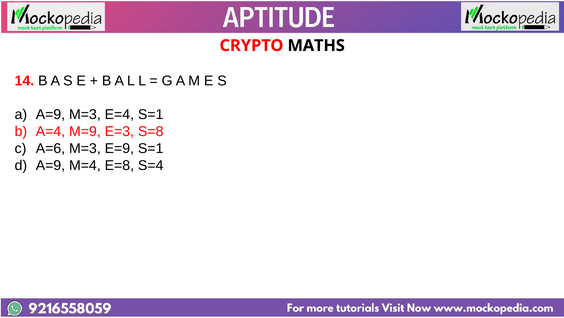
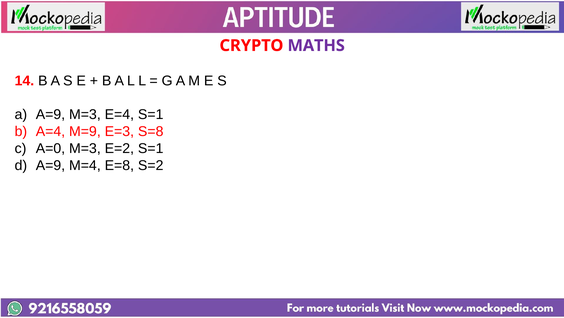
MATHS colour: black -> purple
A=6: A=6 -> A=0
E=9: E=9 -> E=2
S=4: S=4 -> S=2
